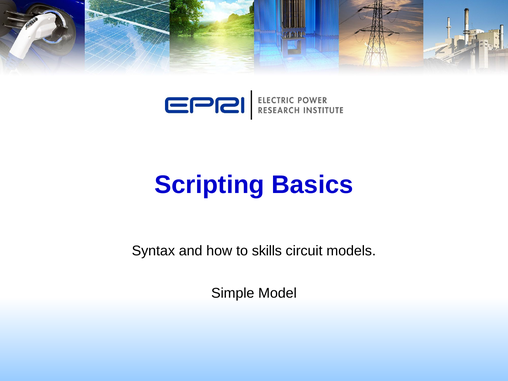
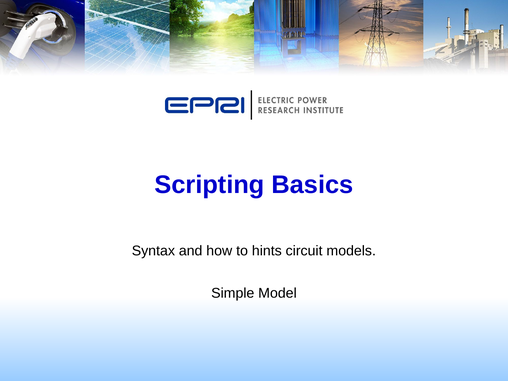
skills: skills -> hints
